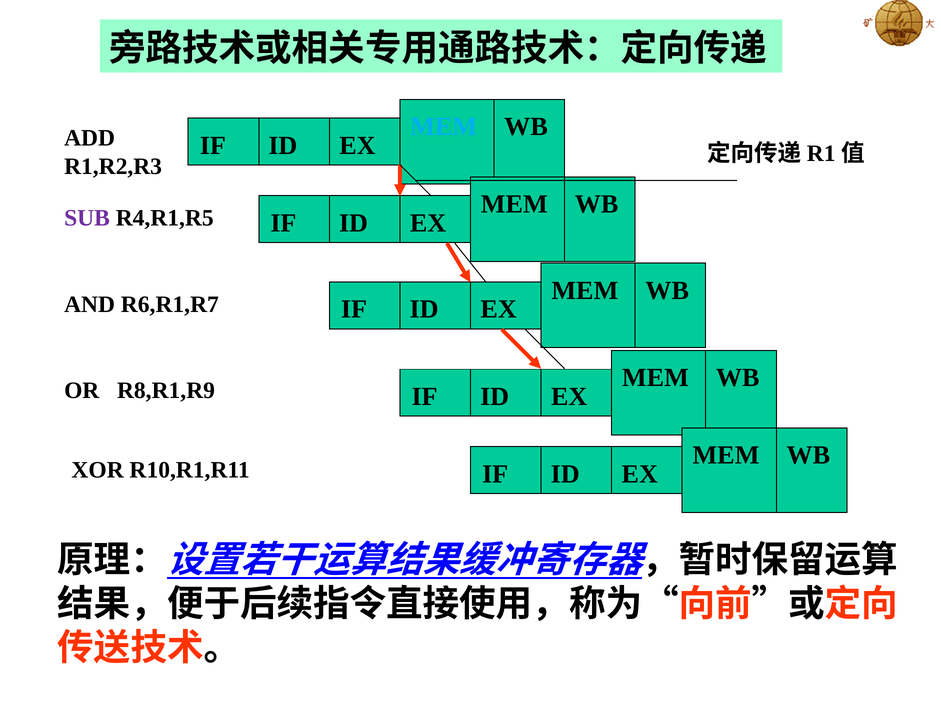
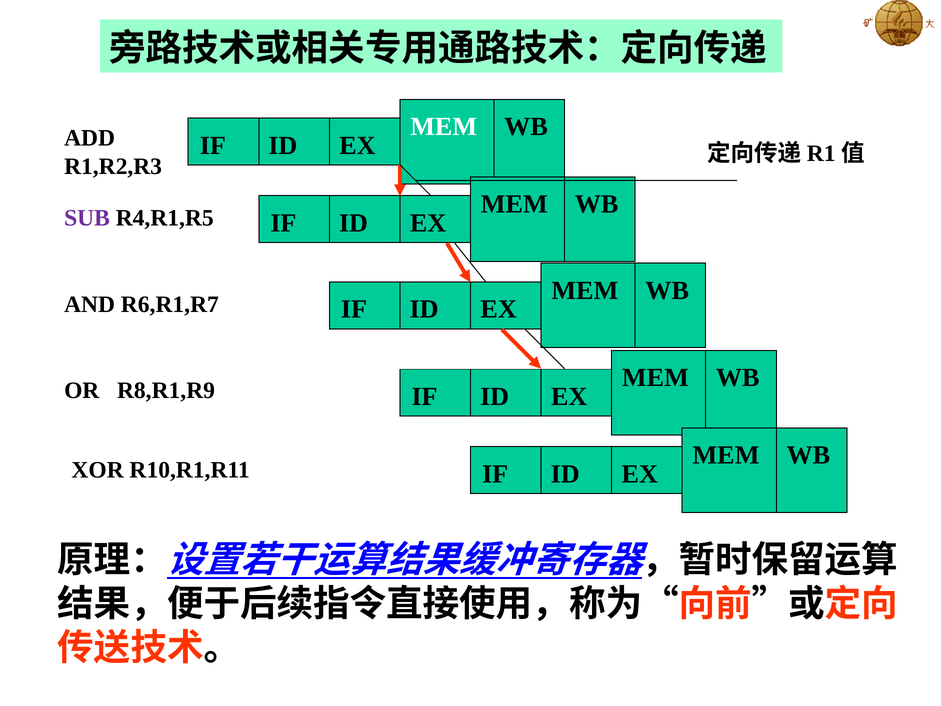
MEM at (444, 127) colour: light blue -> white
